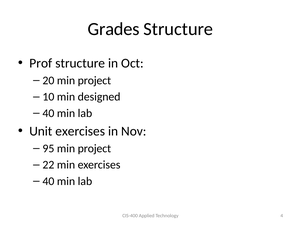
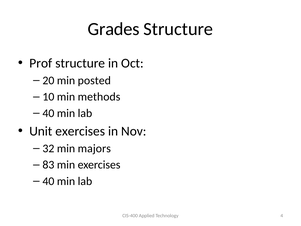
20 min project: project -> posted
designed: designed -> methods
95: 95 -> 32
project at (94, 148): project -> majors
22: 22 -> 83
